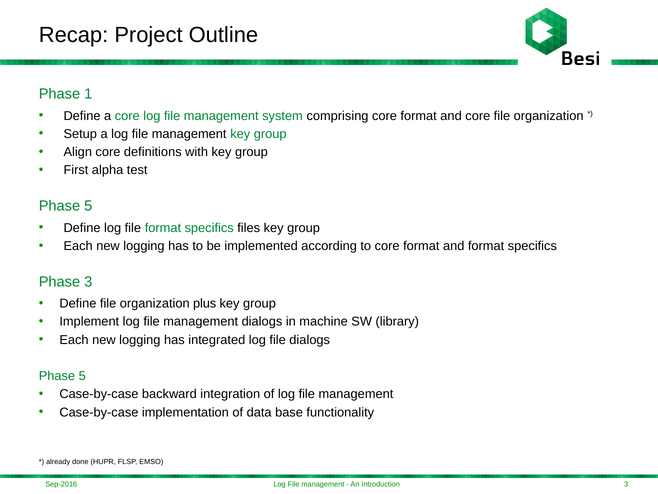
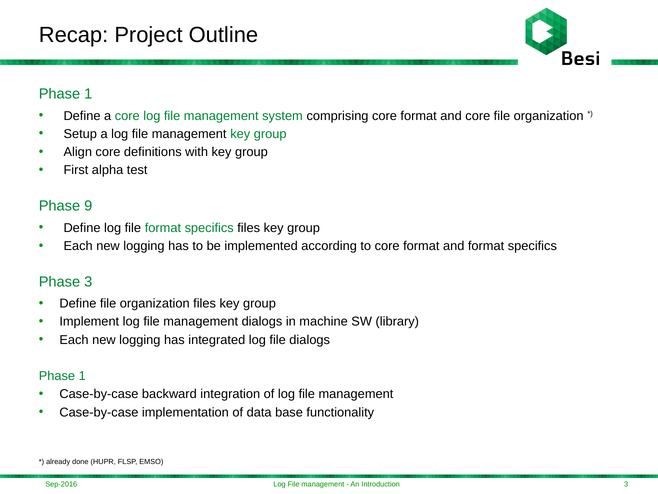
5 at (88, 206): 5 -> 9
organization plus: plus -> files
5 at (82, 376): 5 -> 1
